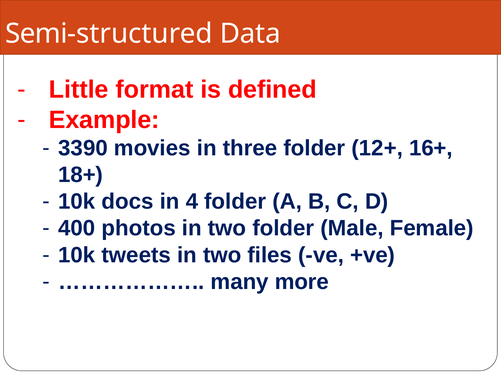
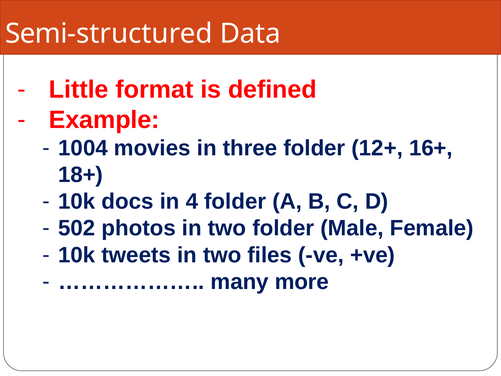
3390: 3390 -> 1004
400: 400 -> 502
